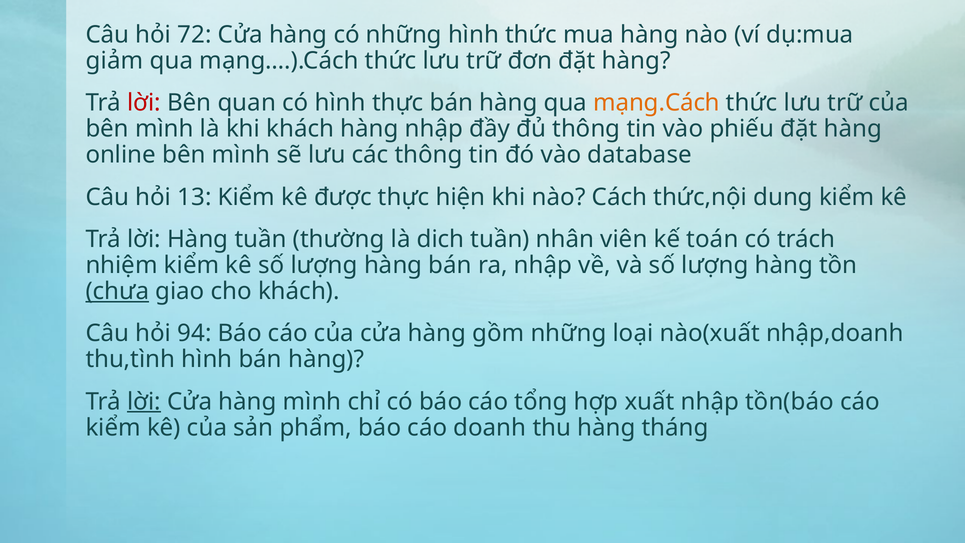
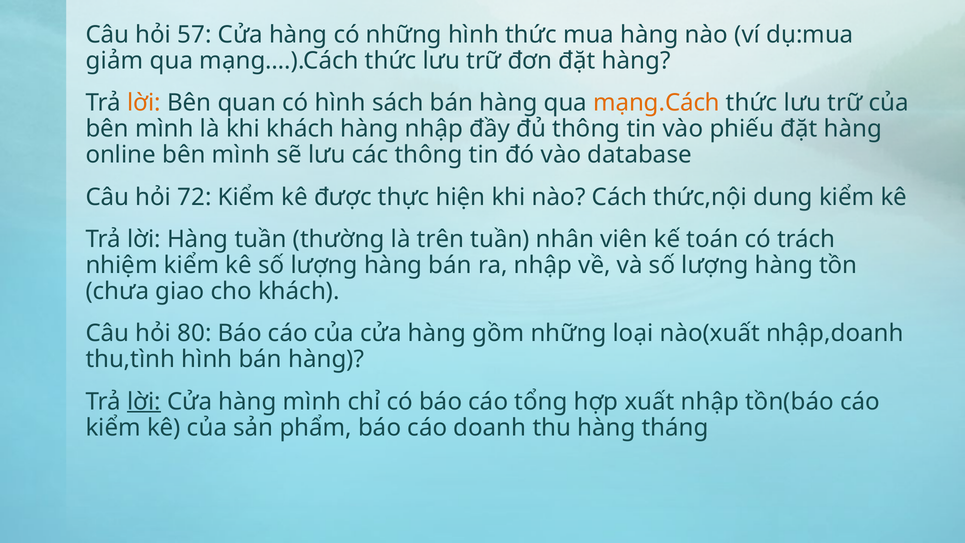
72: 72 -> 57
lời at (144, 103) colour: red -> orange
hình thực: thực -> sách
13: 13 -> 72
dich: dich -> trên
chưa underline: present -> none
94: 94 -> 80
